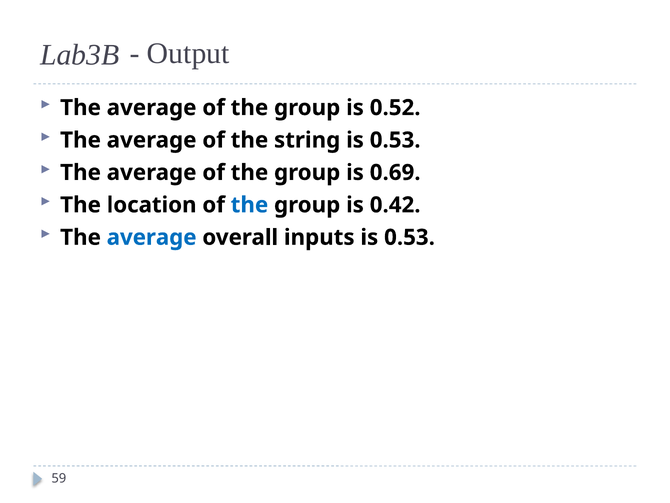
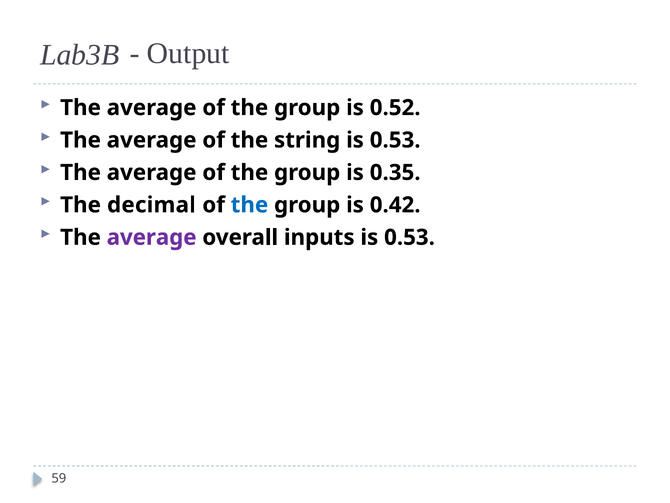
0.69: 0.69 -> 0.35
location: location -> decimal
average at (152, 237) colour: blue -> purple
